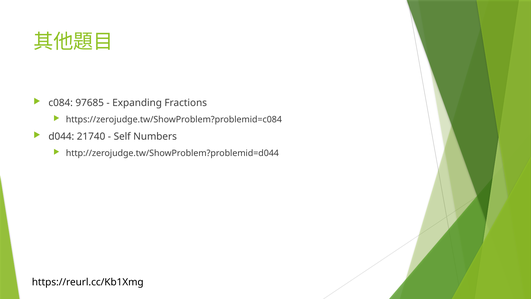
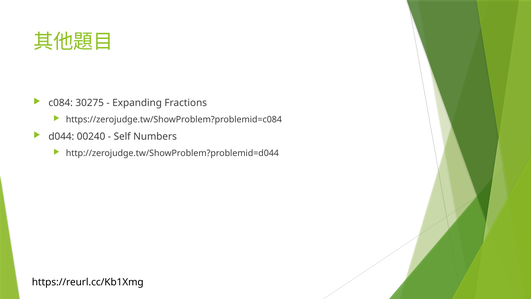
97685: 97685 -> 30275
21740: 21740 -> 00240
